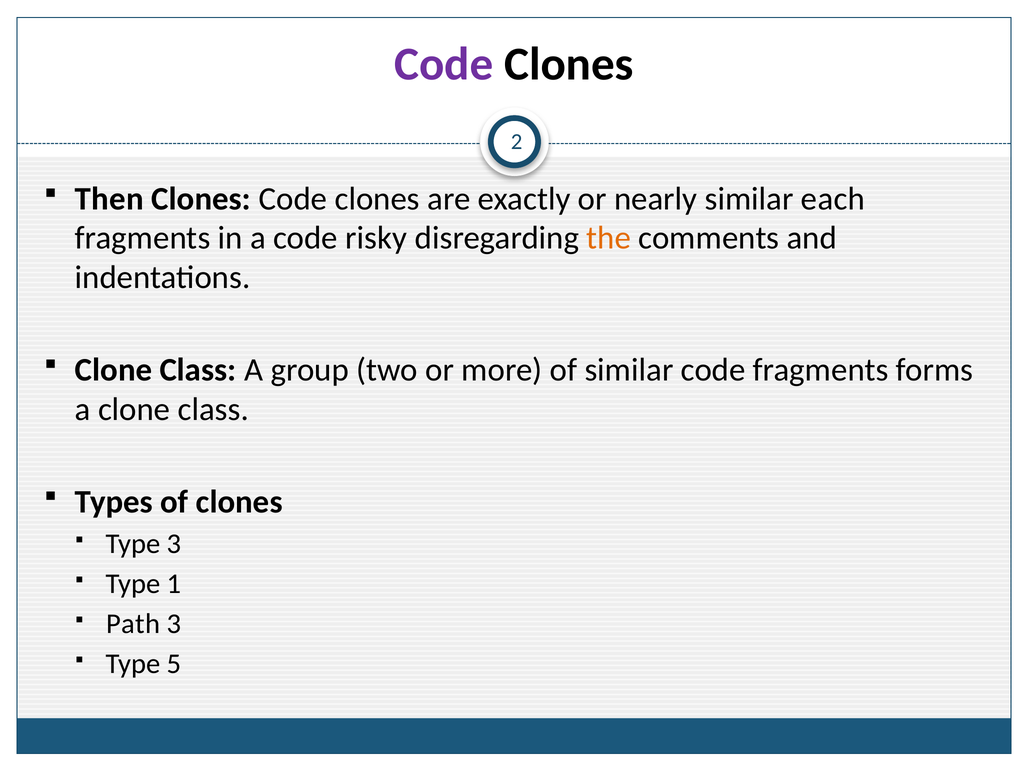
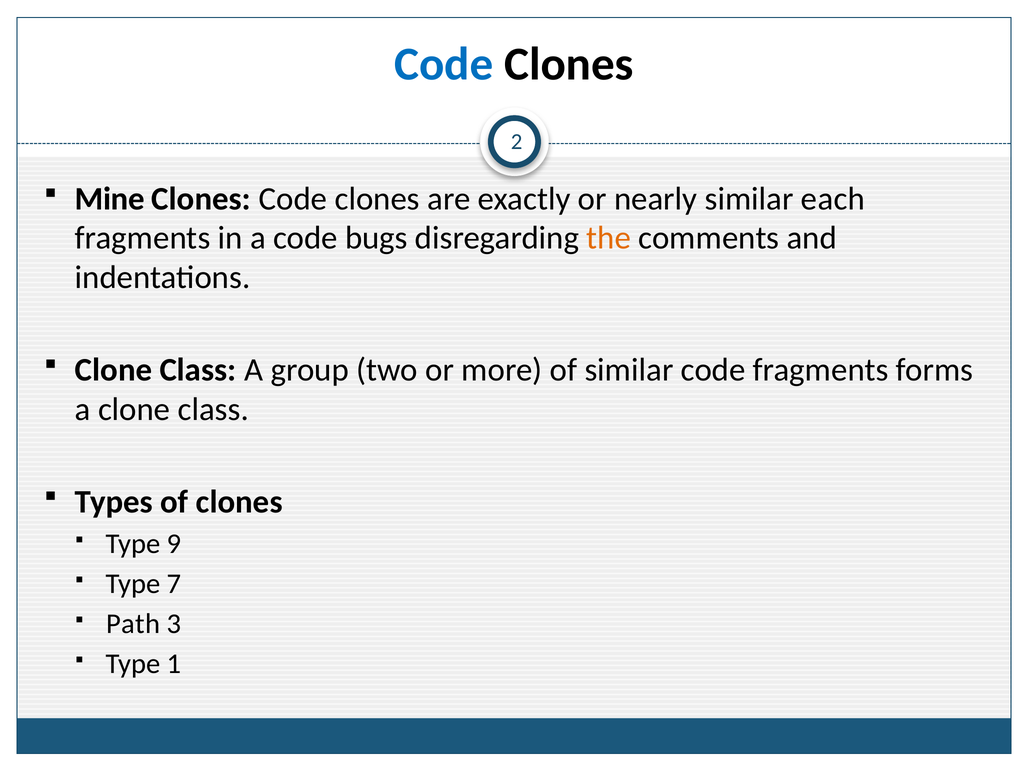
Code at (444, 64) colour: purple -> blue
Then: Then -> Mine
risky: risky -> bugs
Type 3: 3 -> 9
1: 1 -> 7
5: 5 -> 1
